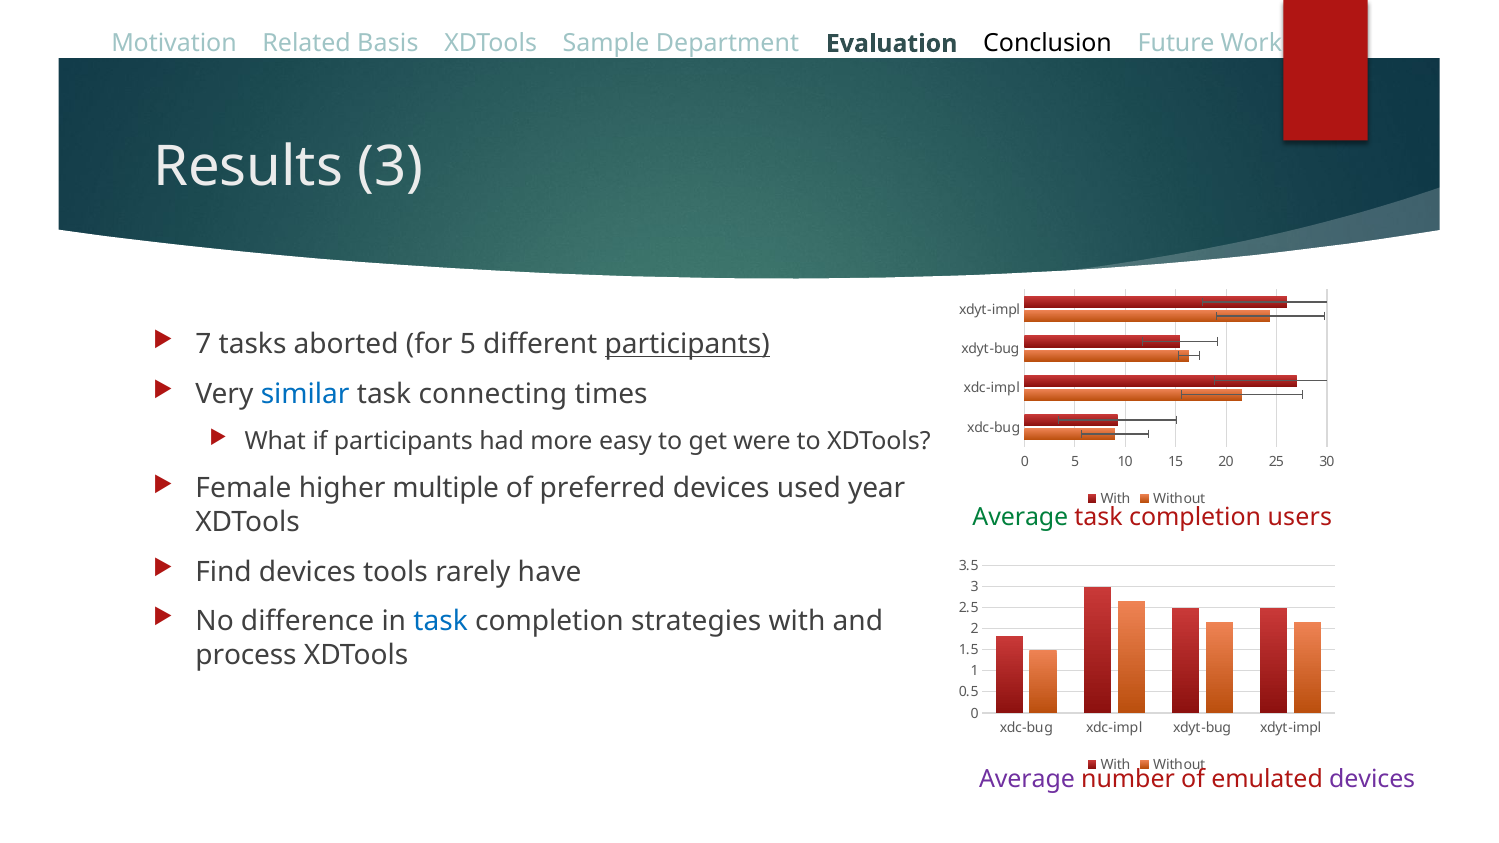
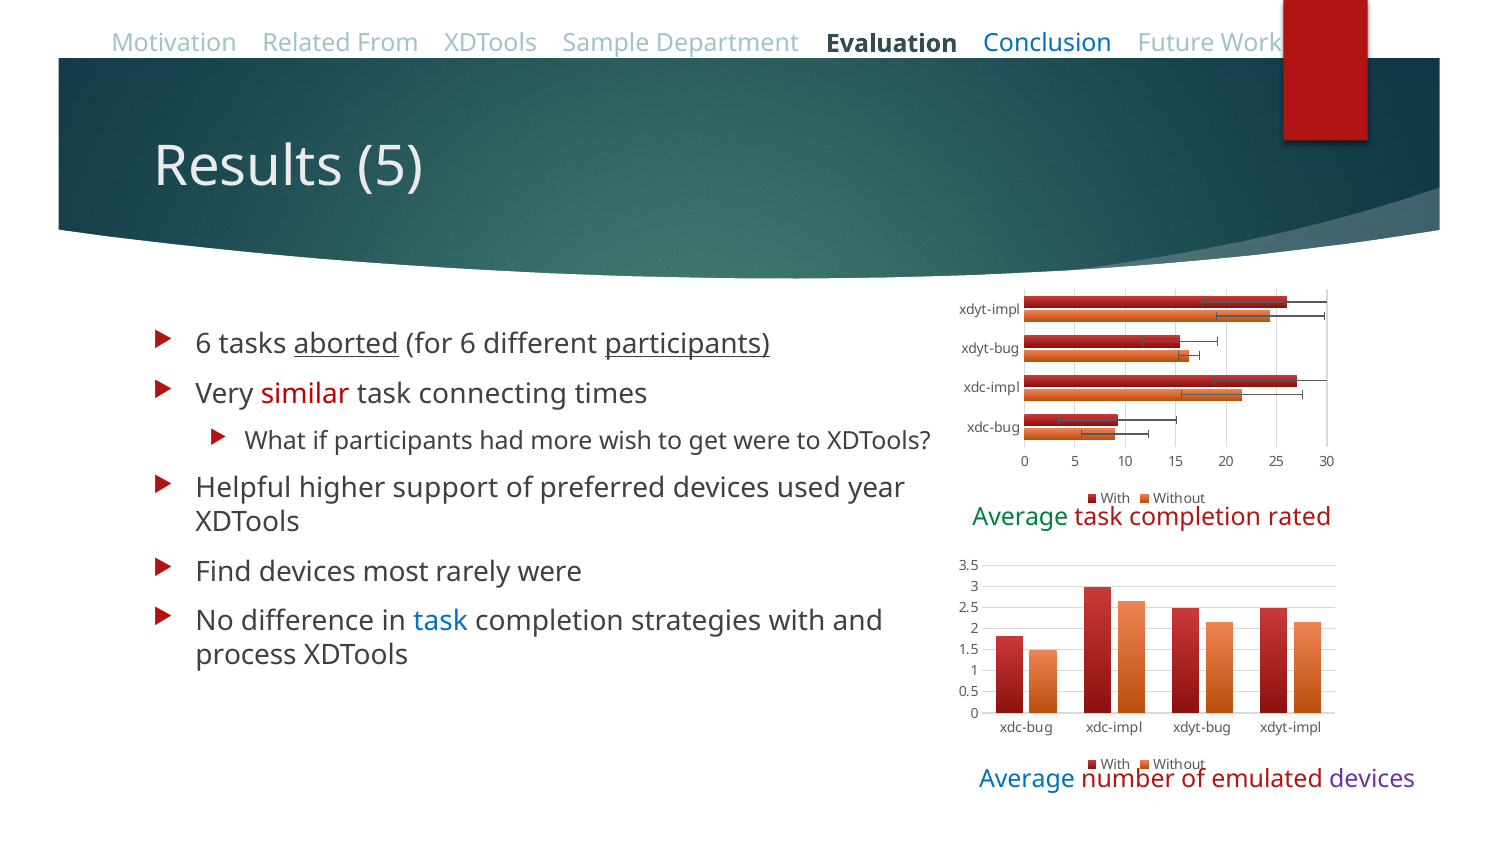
Basis: Basis -> From
Conclusion colour: black -> blue
Results 3: 3 -> 5
7 at (203, 345): 7 -> 6
aborted underline: none -> present
for 5: 5 -> 6
similar colour: blue -> red
easy: easy -> wish
Female: Female -> Helpful
multiple: multiple -> support
users: users -> rated
tools: tools -> most
rarely have: have -> were
Average at (1027, 780) colour: purple -> blue
